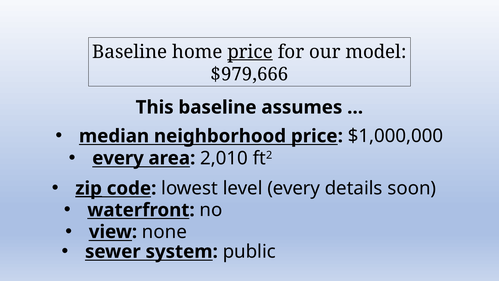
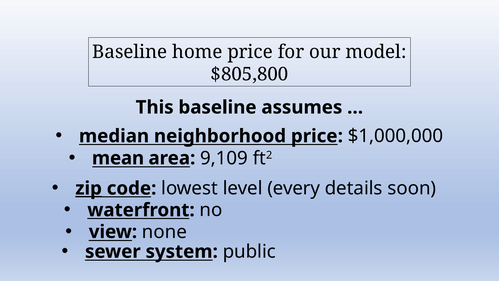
price at (250, 52) underline: present -> none
$979,666: $979,666 -> $805,800
every at (118, 158): every -> mean
2,010: 2,010 -> 9,109
